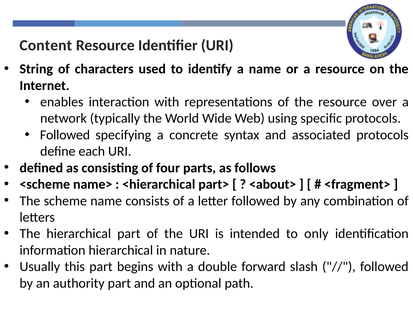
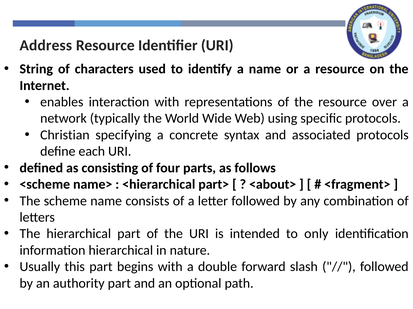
Content: Content -> Address
Followed at (65, 135): Followed -> Christian
